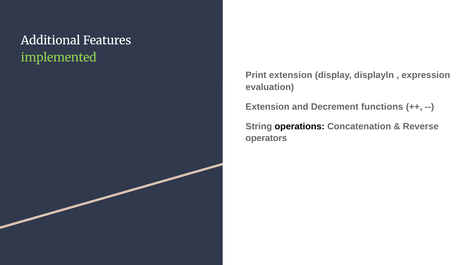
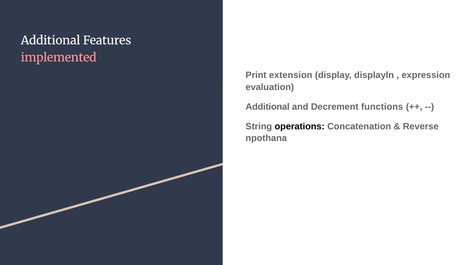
implemented colour: light green -> pink
Extension at (268, 107): Extension -> Additional
operators: operators -> npothana
